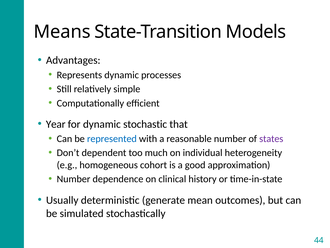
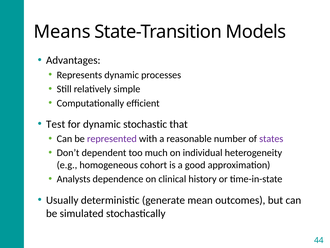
Year: Year -> Test
represented colour: blue -> purple
Number at (74, 179): Number -> Analysts
